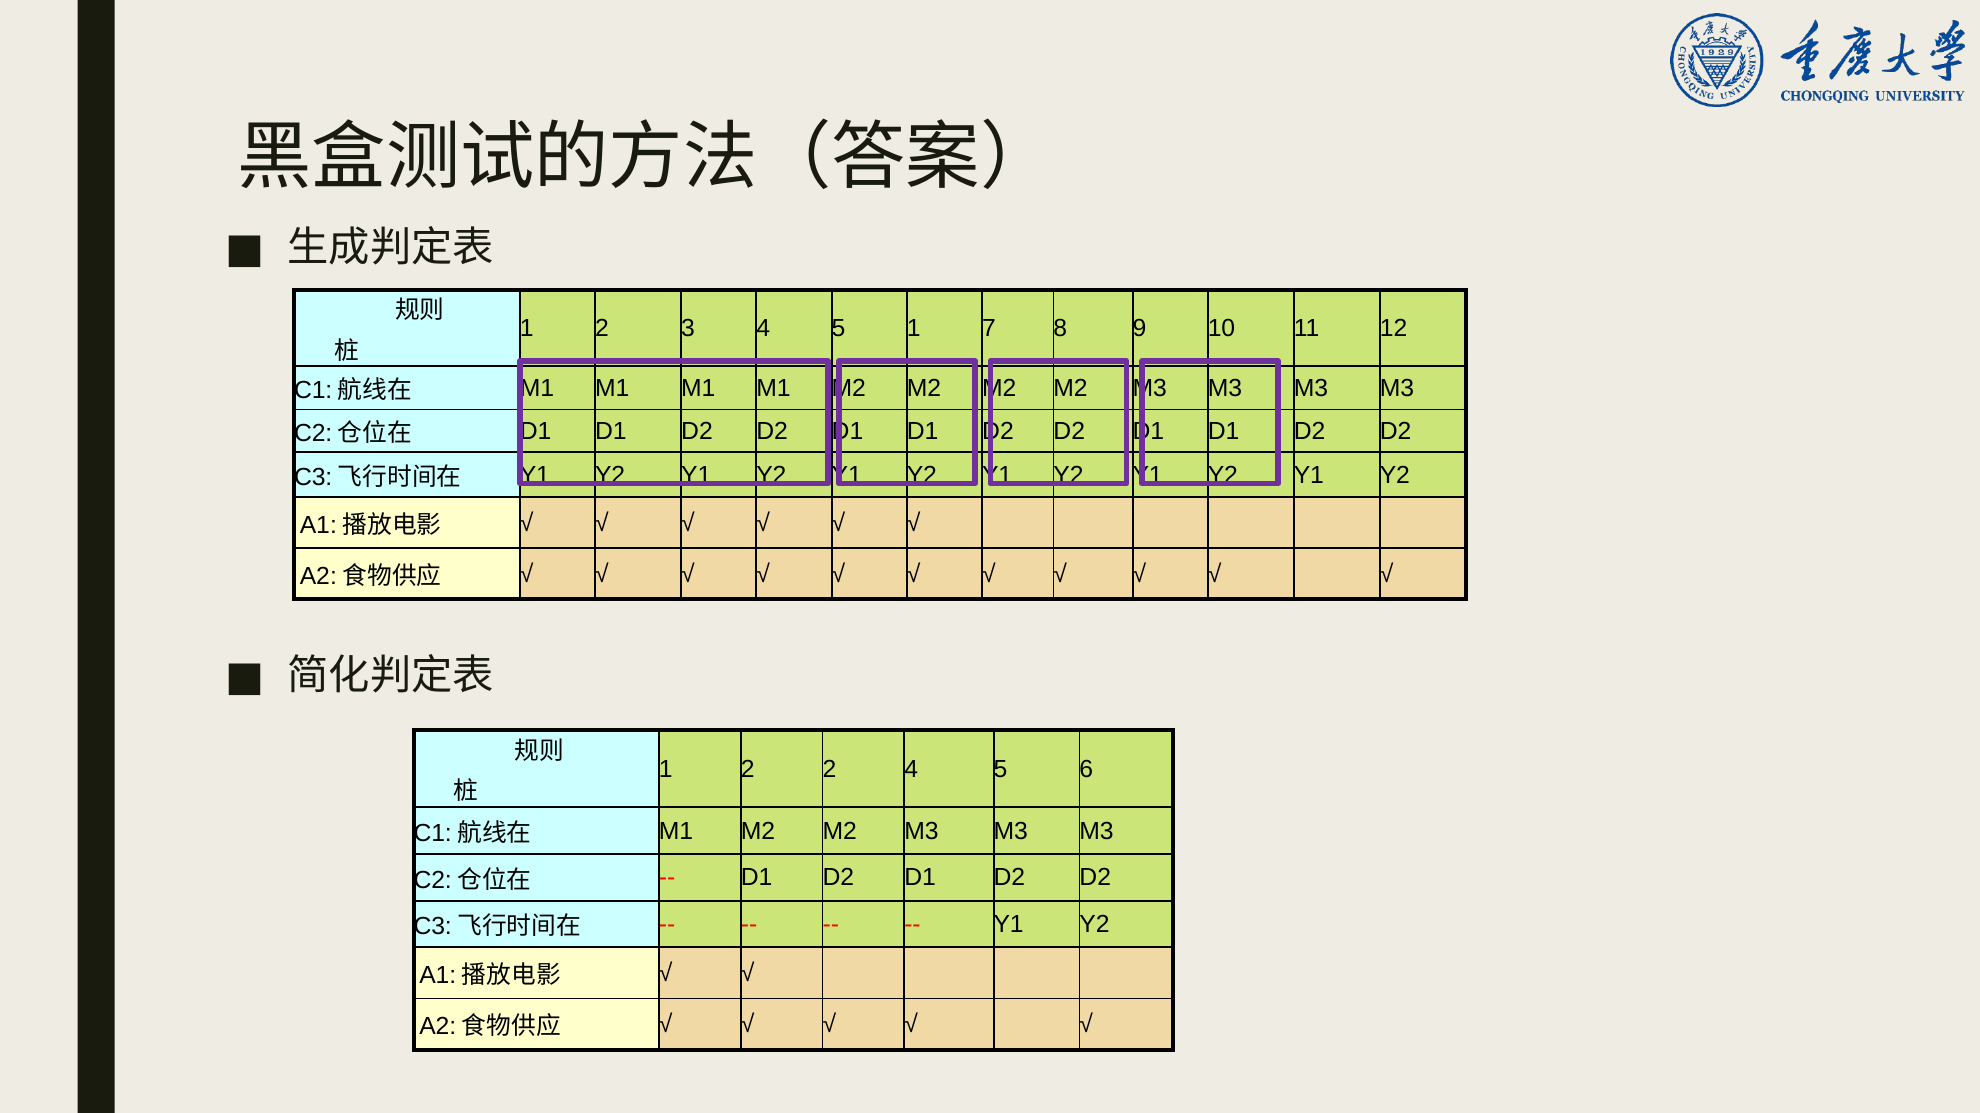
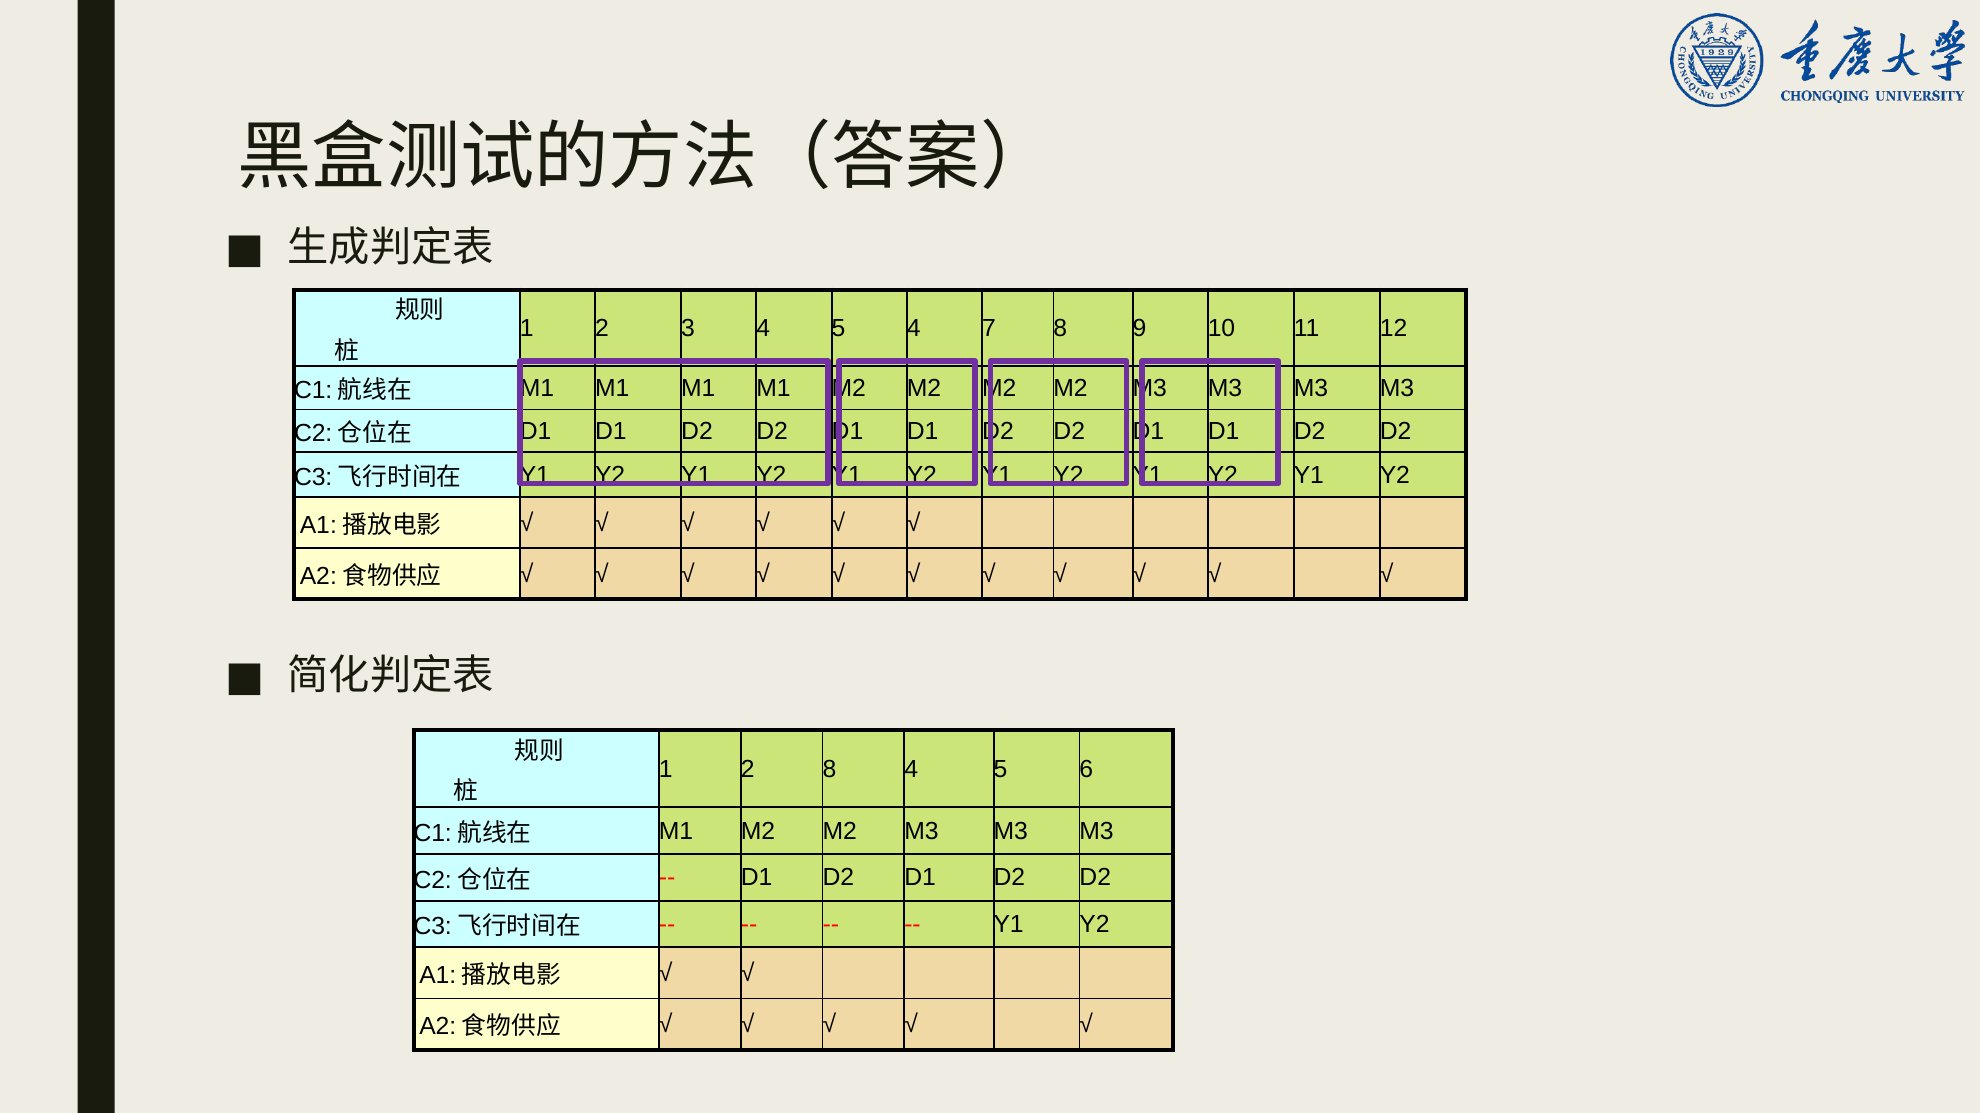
5 1: 1 -> 4
2 2: 2 -> 8
